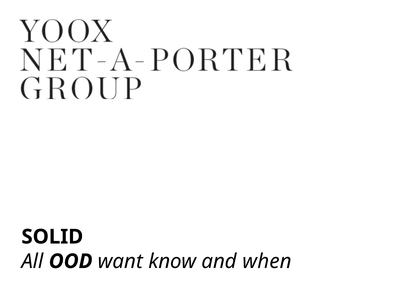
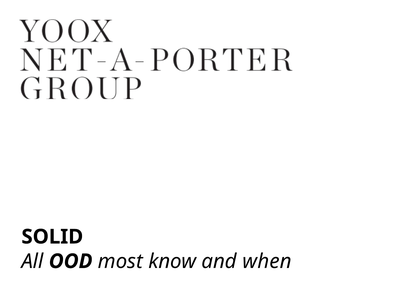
want: want -> most
